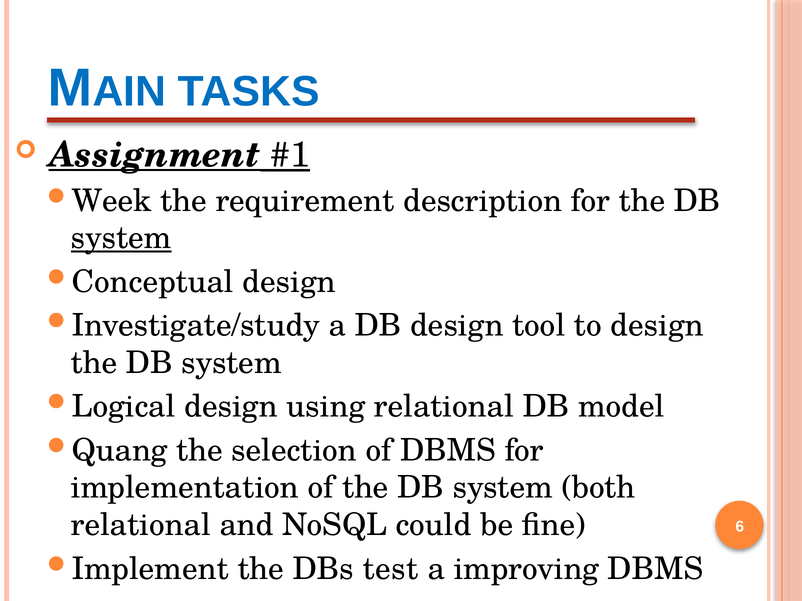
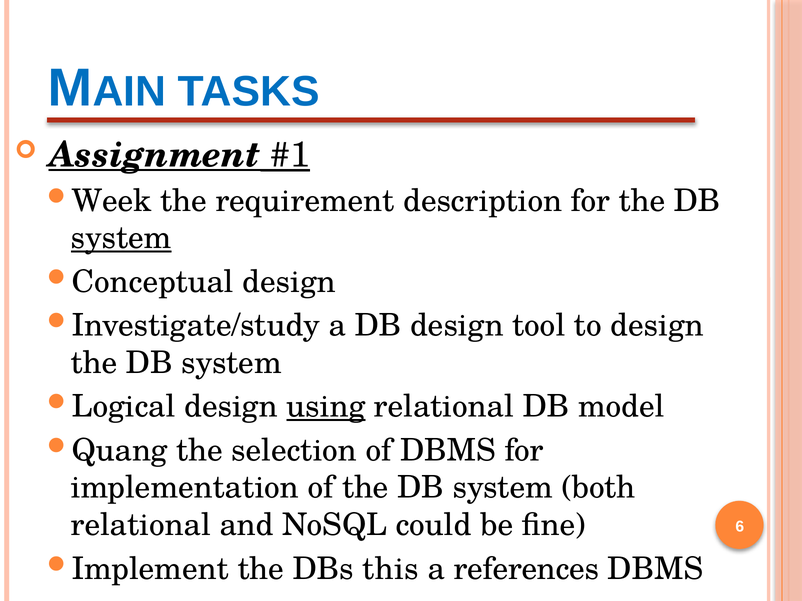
using underline: none -> present
test: test -> this
improving: improving -> references
